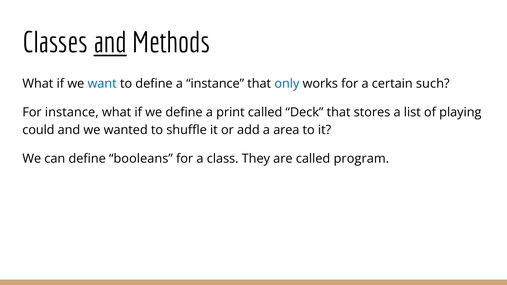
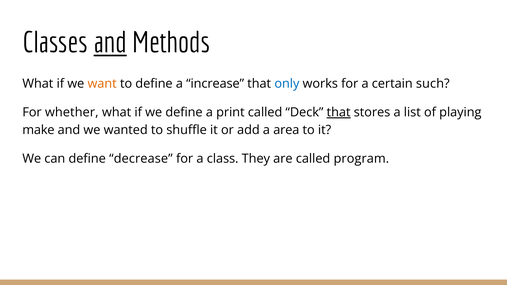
want colour: blue -> orange
a instance: instance -> increase
For instance: instance -> whether
that at (339, 113) underline: none -> present
could: could -> make
booleans: booleans -> decrease
